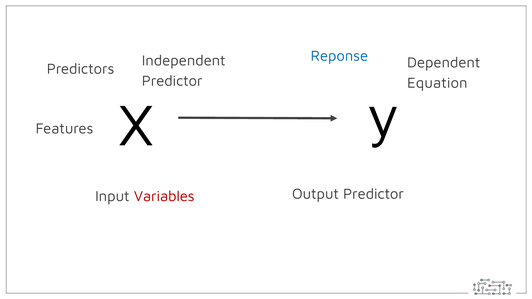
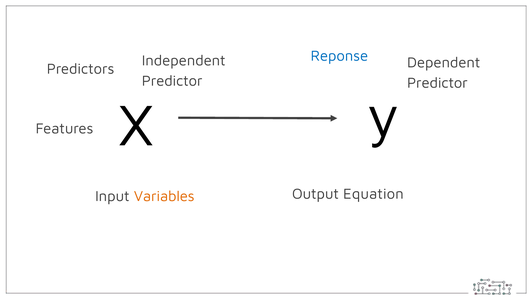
Equation at (437, 83): Equation -> Predictor
Variables colour: red -> orange
Output Predictor: Predictor -> Equation
